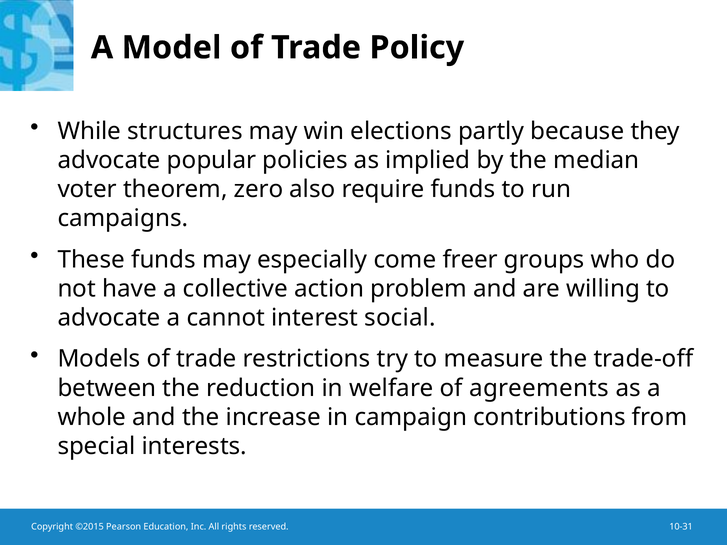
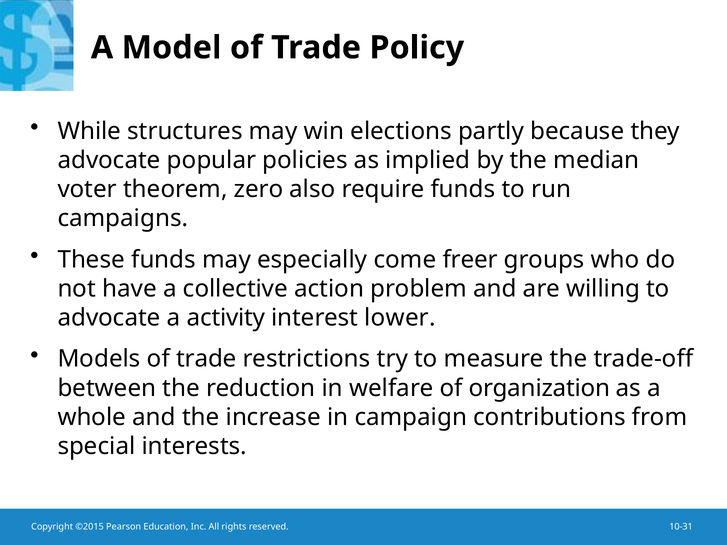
cannot: cannot -> activity
social: social -> lower
agreements: agreements -> organization
